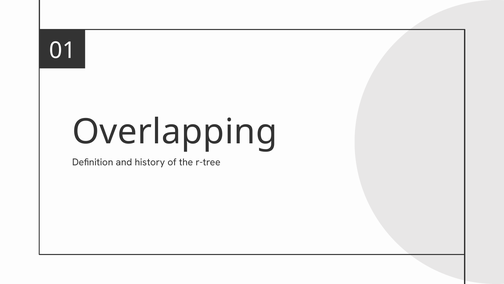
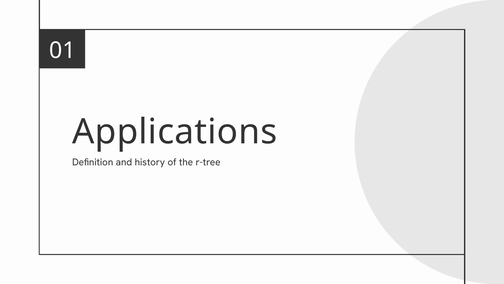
Overlapping: Overlapping -> Applications
